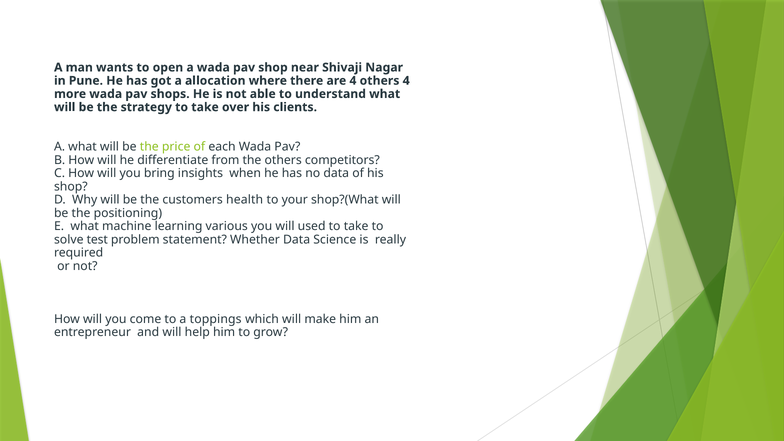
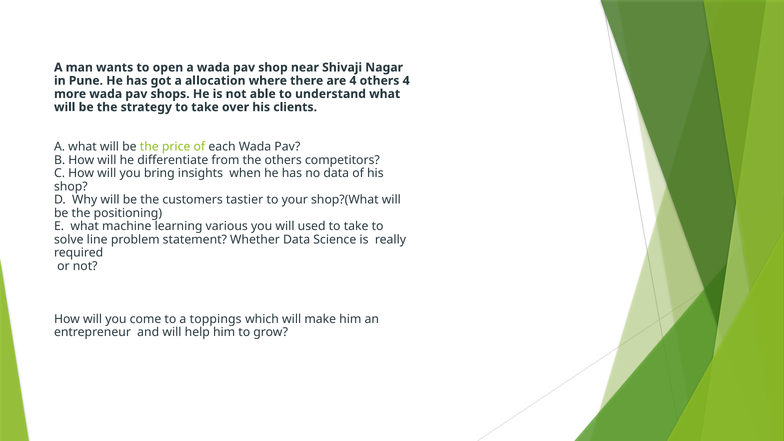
health: health -> tastier
test: test -> line
